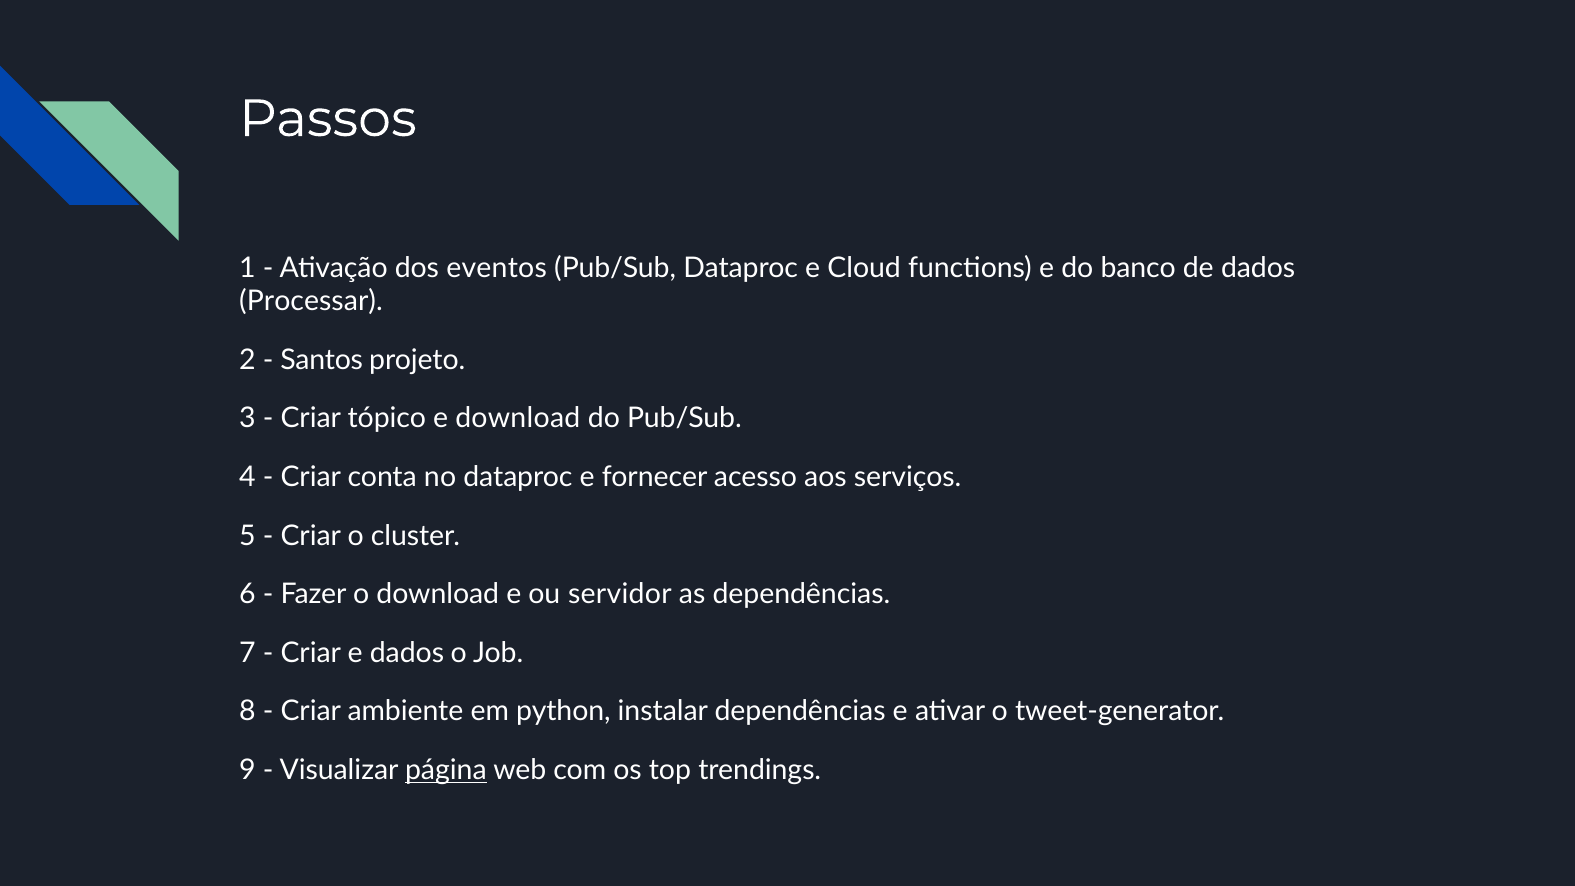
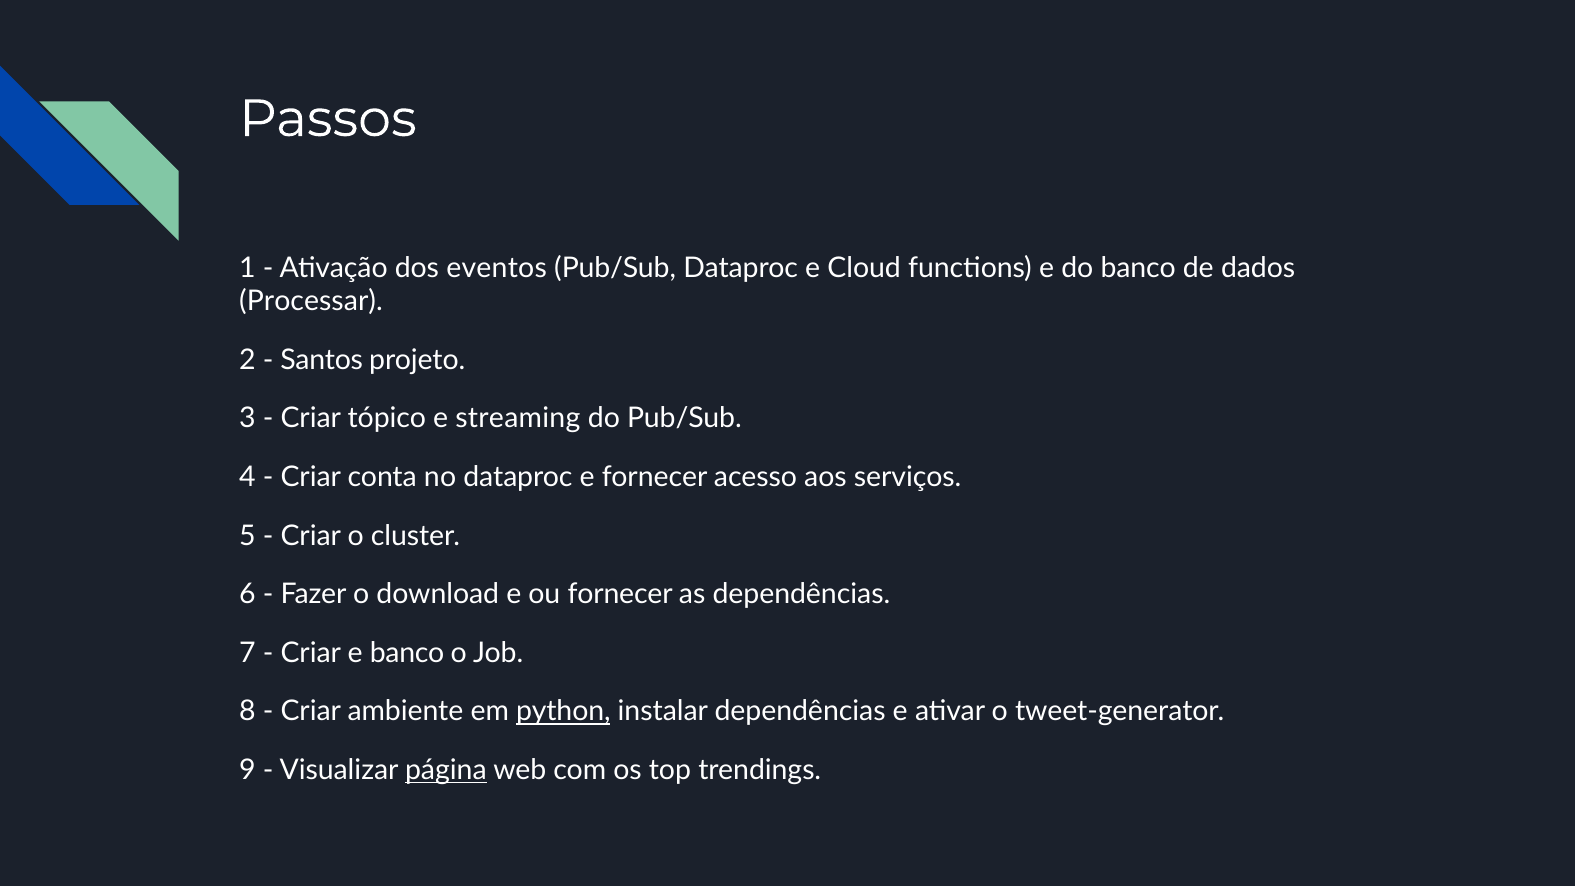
e download: download -> streaming
ou servidor: servidor -> fornecer
e dados: dados -> banco
python underline: none -> present
